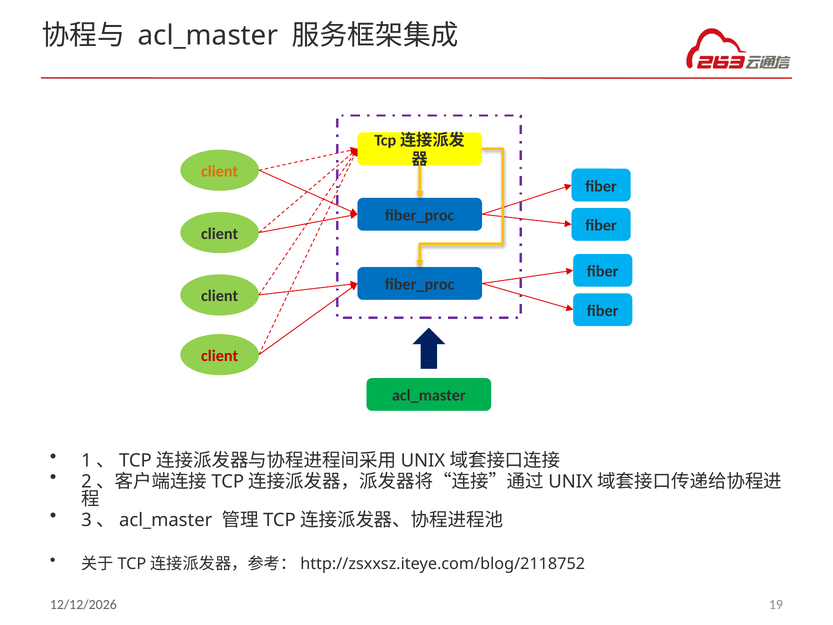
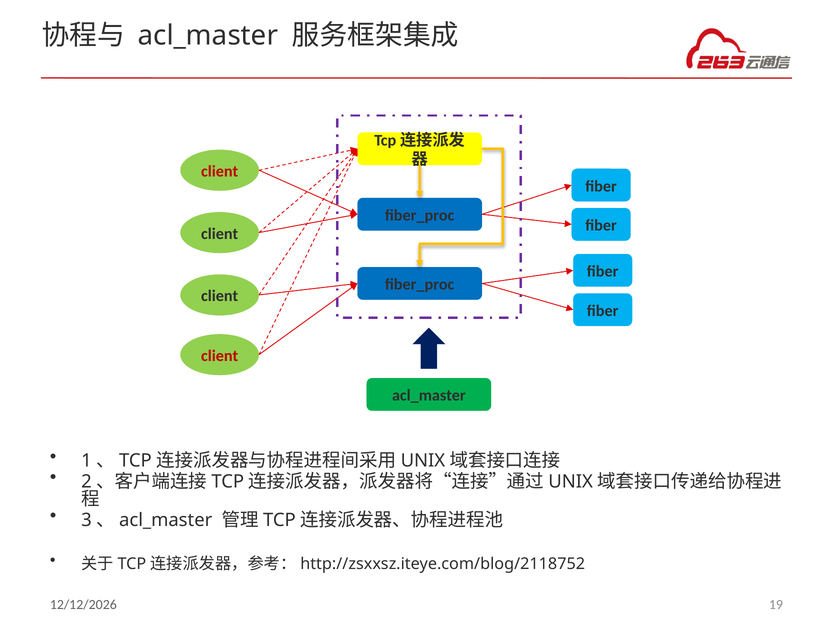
client at (220, 171) colour: orange -> red
